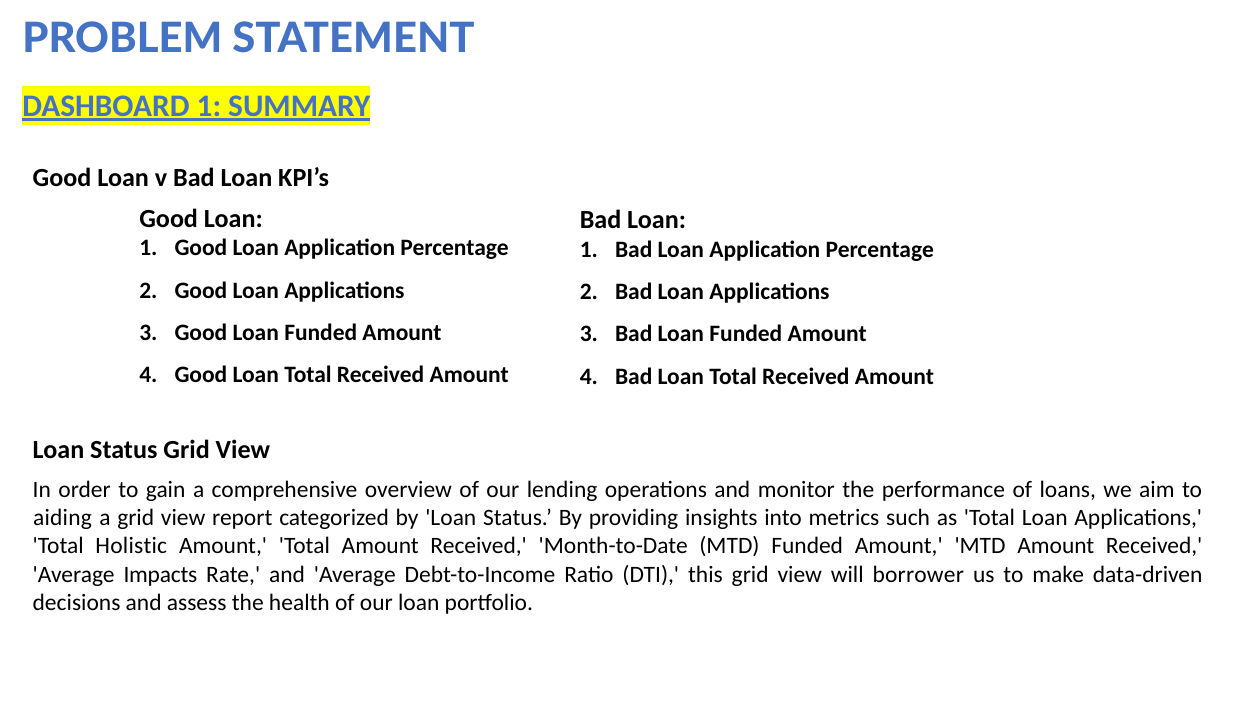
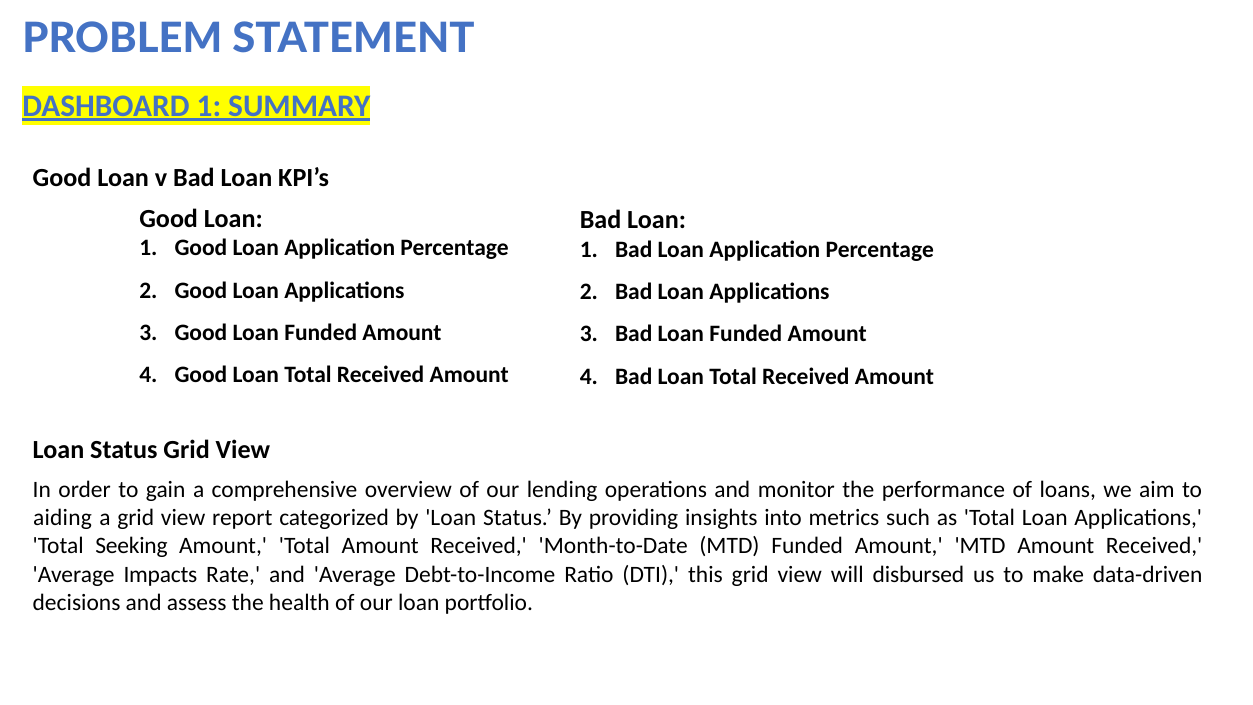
Holistic: Holistic -> Seeking
borrower: borrower -> disbursed
